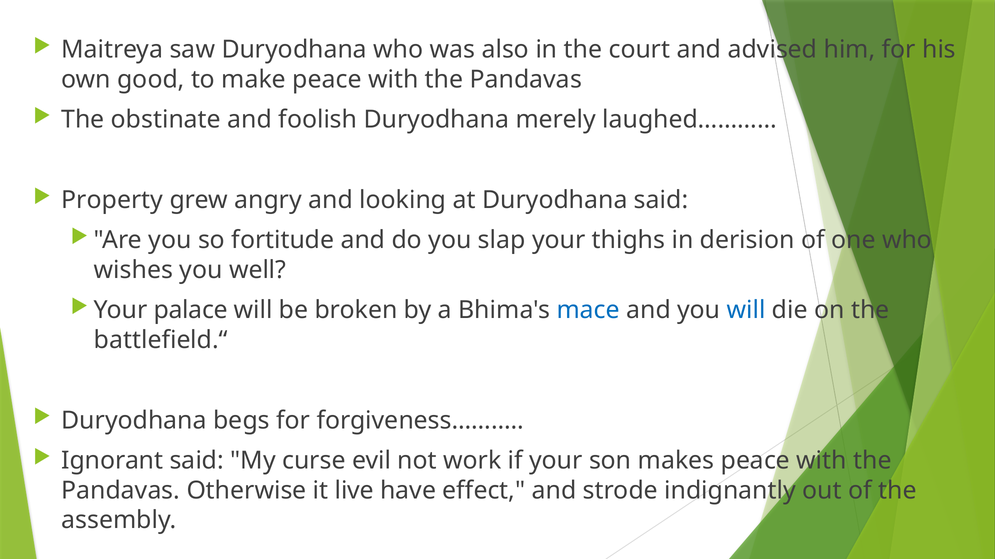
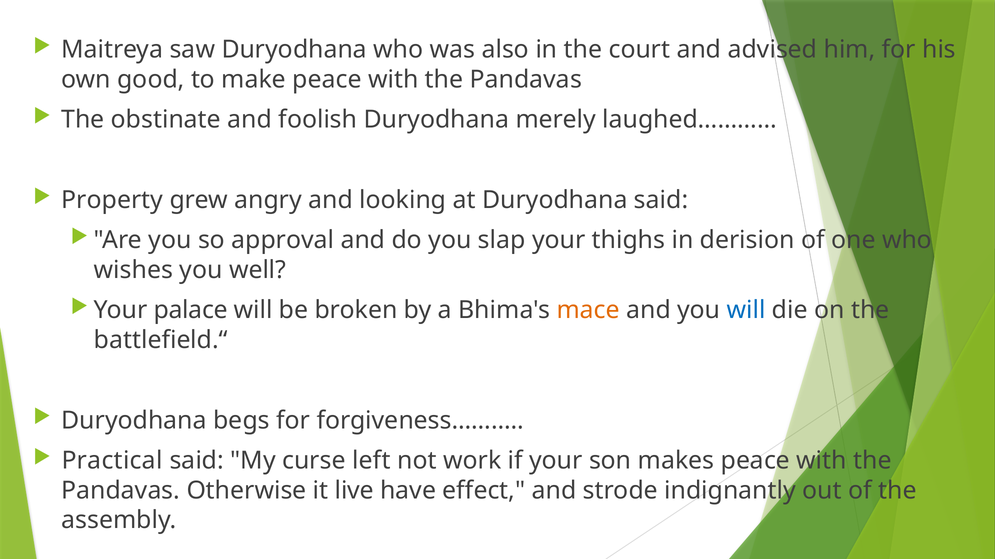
fortitude: fortitude -> approval
mace colour: blue -> orange
Ignorant: Ignorant -> Practical
evil: evil -> left
